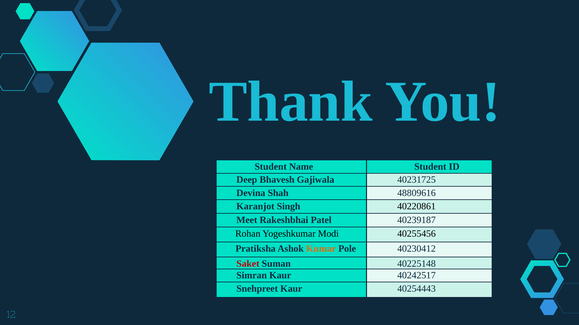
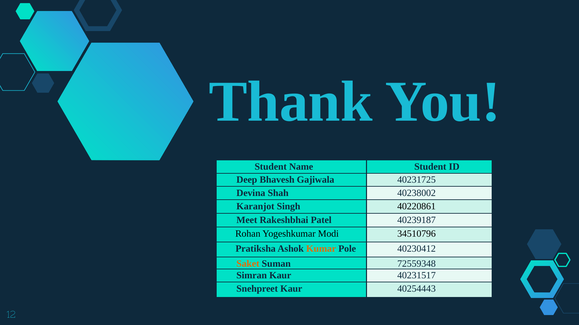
48809616: 48809616 -> 40238002
40255456: 40255456 -> 34510796
Saket colour: red -> orange
40225148: 40225148 -> 72559348
40242517: 40242517 -> 40231517
